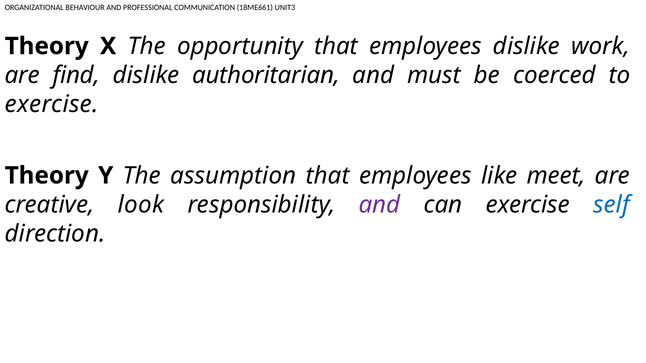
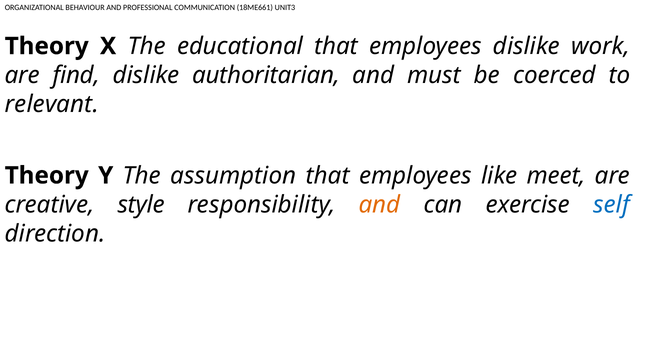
opportunity: opportunity -> educational
exercise at (52, 104): exercise -> relevant
look: look -> style
and at (379, 205) colour: purple -> orange
